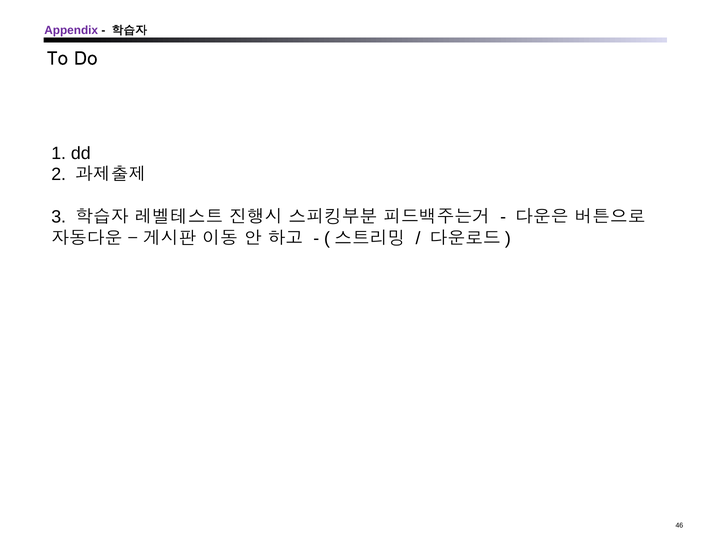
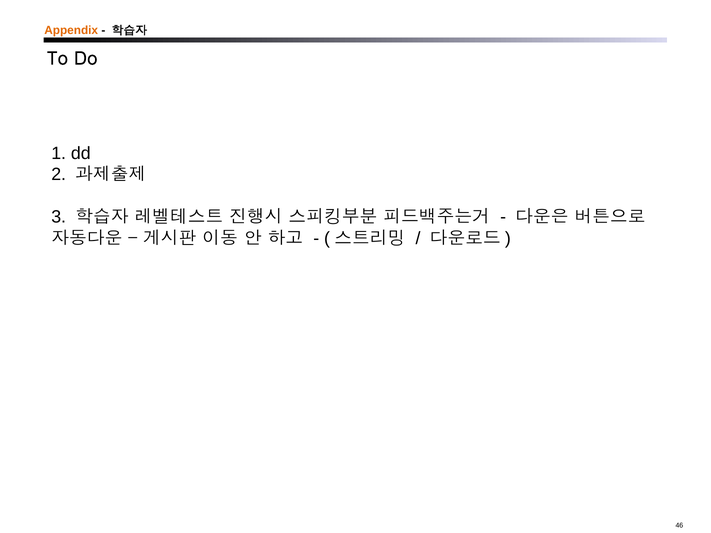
Appendix colour: purple -> orange
